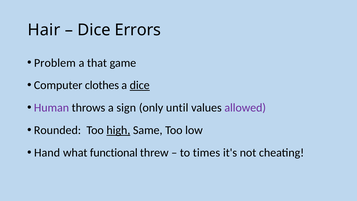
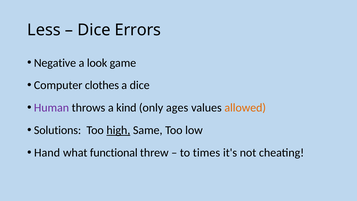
Hair: Hair -> Less
Problem: Problem -> Negative
that: that -> look
dice at (140, 85) underline: present -> none
sign: sign -> kind
until: until -> ages
allowed colour: purple -> orange
Rounded: Rounded -> Solutions
